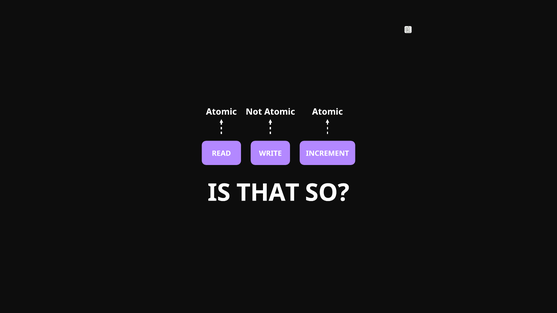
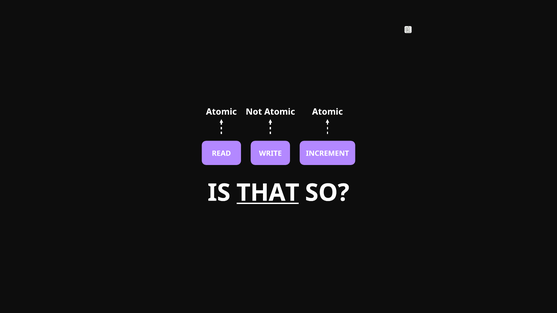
THAT underline: none -> present
